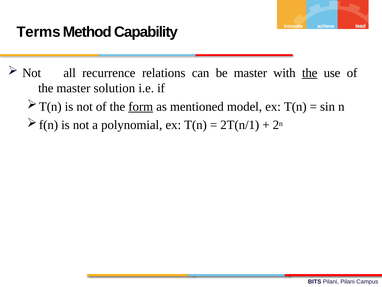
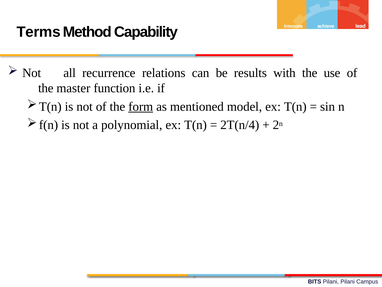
be master: master -> results
the at (310, 73) underline: present -> none
solution: solution -> function
2T(n/1: 2T(n/1 -> 2T(n/4
